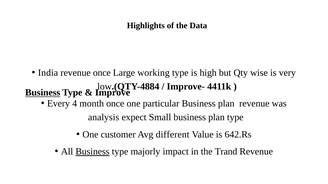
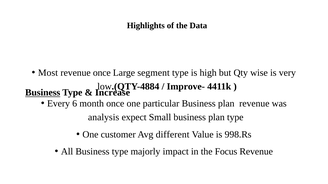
India: India -> Most
working: working -> segment
Improve: Improve -> Increase
4: 4 -> 6
642.Rs: 642.Rs -> 998.Rs
Business at (92, 152) underline: present -> none
Trand: Trand -> Focus
